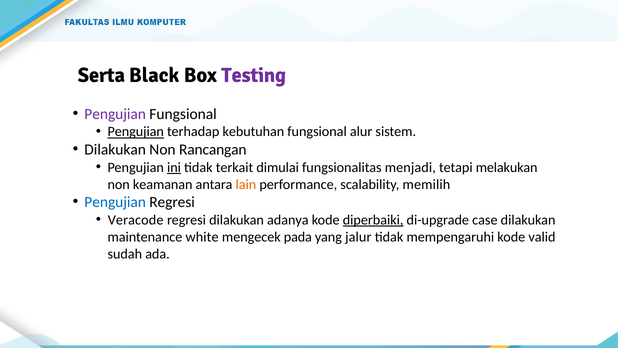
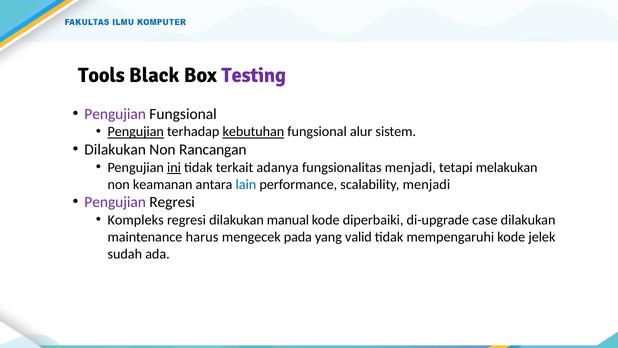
Serta: Serta -> Tools
kebutuhan underline: none -> present
dimulai: dimulai -> adanya
lain colour: orange -> blue
scalability memilih: memilih -> menjadi
Pengujian at (115, 202) colour: blue -> purple
Veracode: Veracode -> Kompleks
adanya: adanya -> manual
diperbaiki underline: present -> none
white: white -> harus
jalur: jalur -> valid
valid: valid -> jelek
